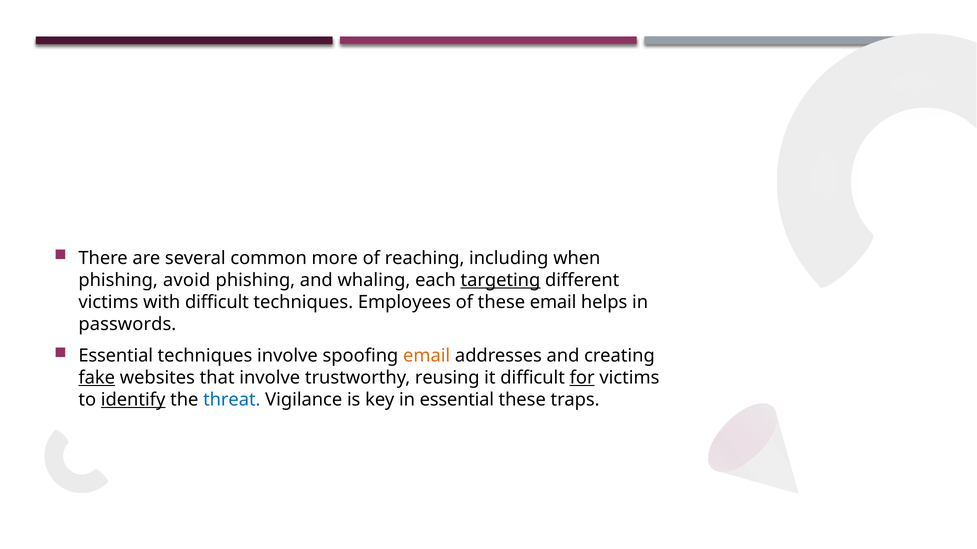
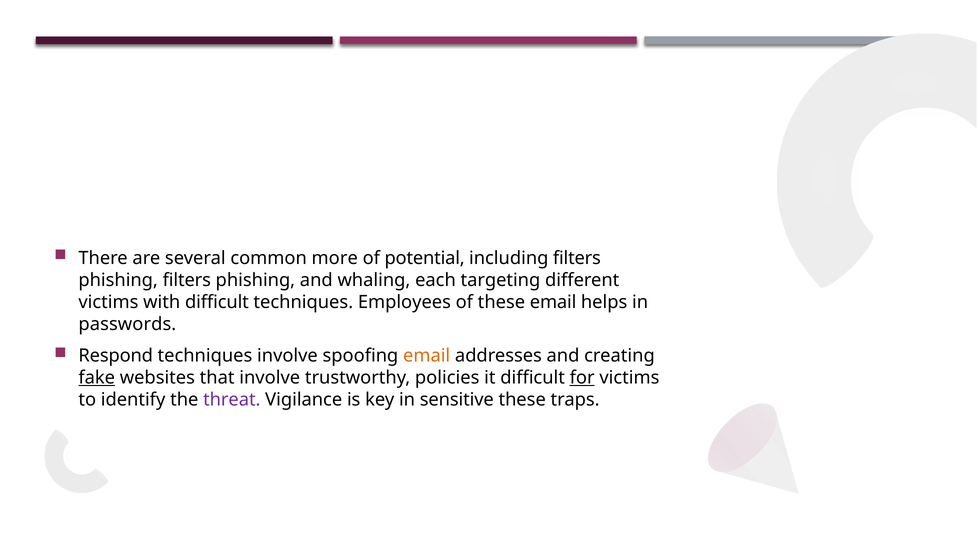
reaching: reaching -> potential
including when: when -> filters
phishing avoid: avoid -> filters
targeting underline: present -> none
Essential at (116, 356): Essential -> Respond
reusing: reusing -> policies
identify underline: present -> none
threat colour: blue -> purple
in essential: essential -> sensitive
